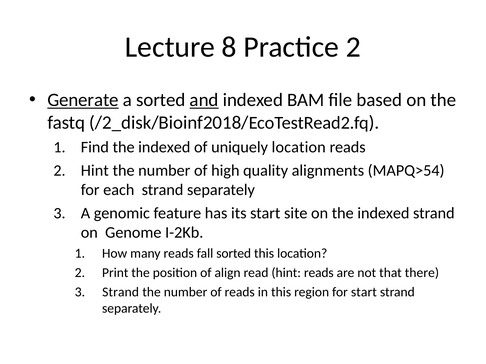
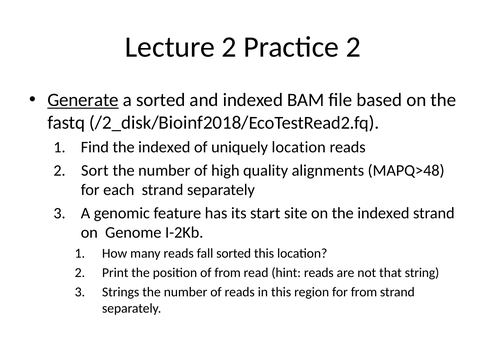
Lecture 8: 8 -> 2
and underline: present -> none
2 Hint: Hint -> Sort
MAPQ>54: MAPQ>54 -> MAPQ>48
of align: align -> from
there: there -> string
Strand at (121, 293): Strand -> Strings
for start: start -> from
